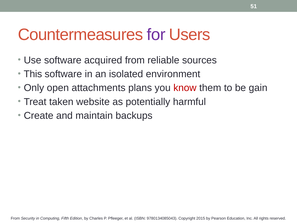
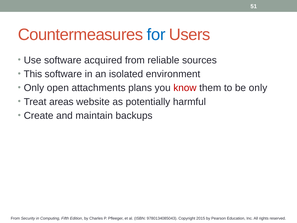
for colour: purple -> blue
be gain: gain -> only
taken: taken -> areas
